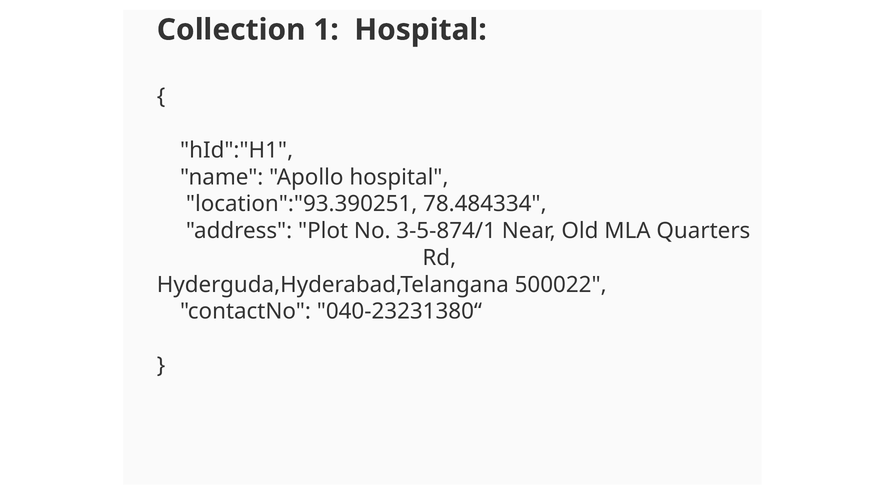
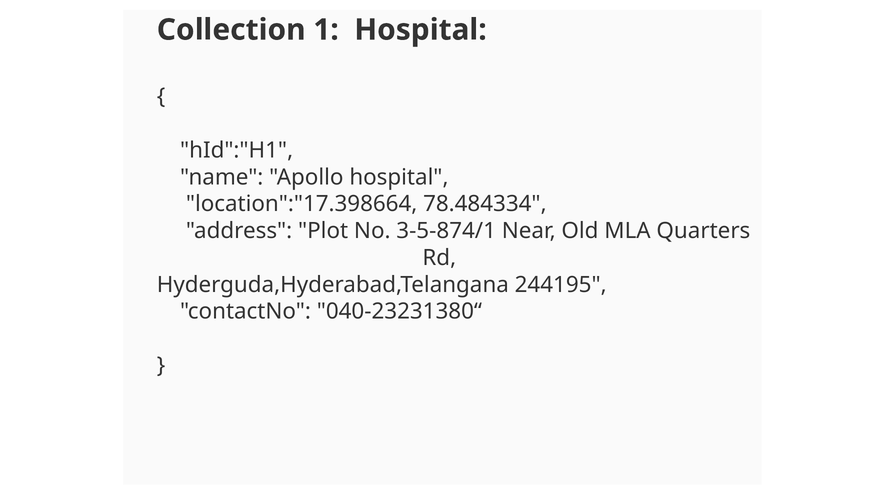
location":"93.390251: location":"93.390251 -> location":"17.398664
500022: 500022 -> 244195
